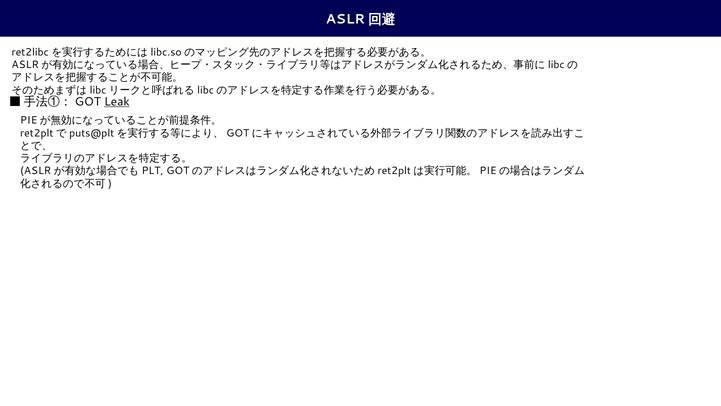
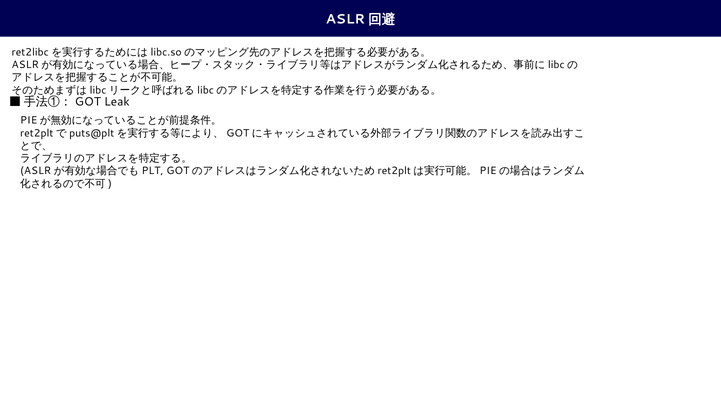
Leak underline: present -> none
